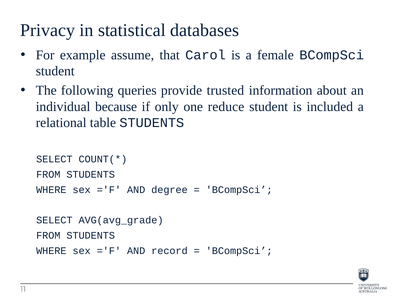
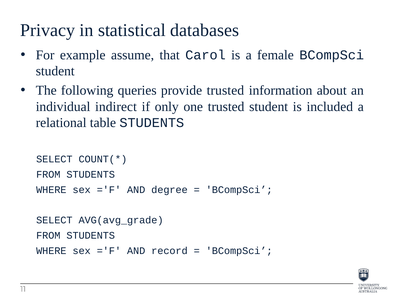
because: because -> indirect
one reduce: reduce -> trusted
